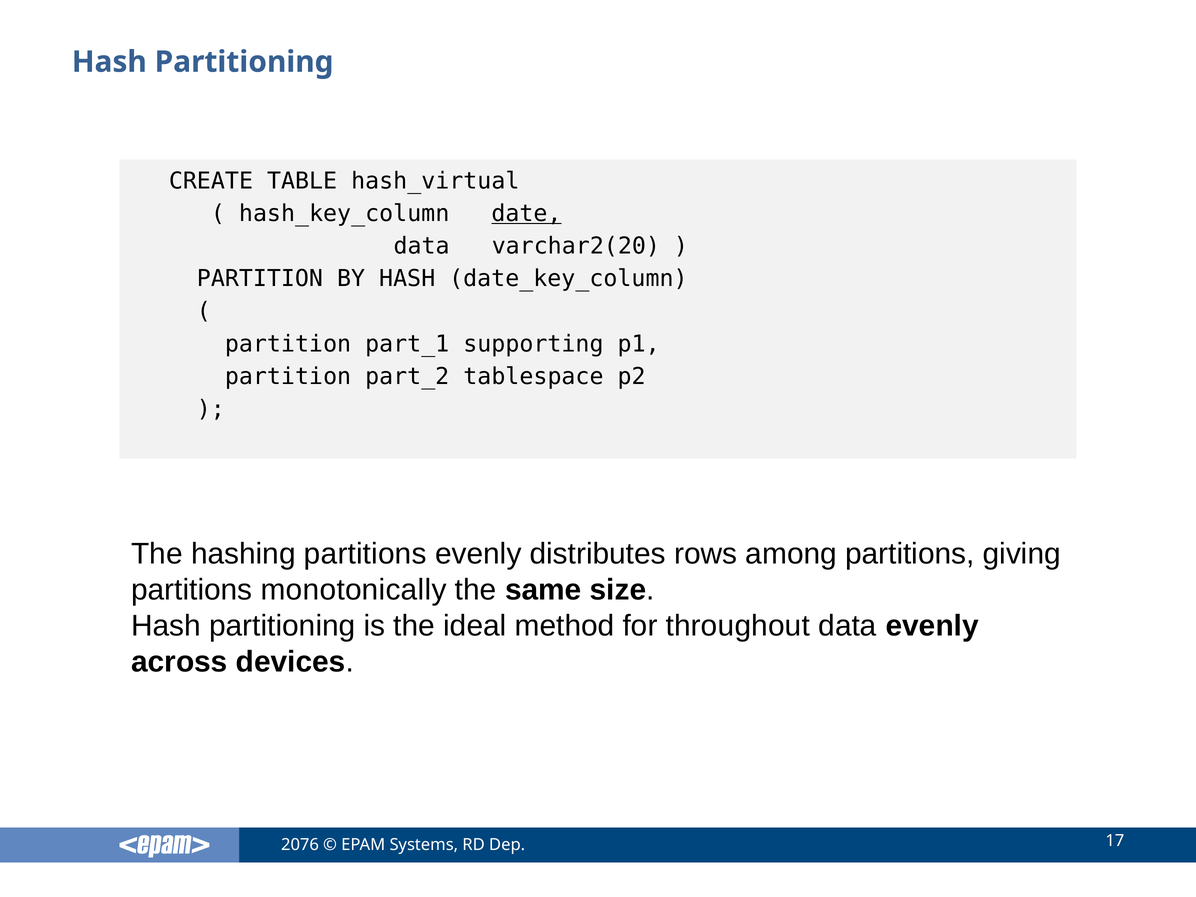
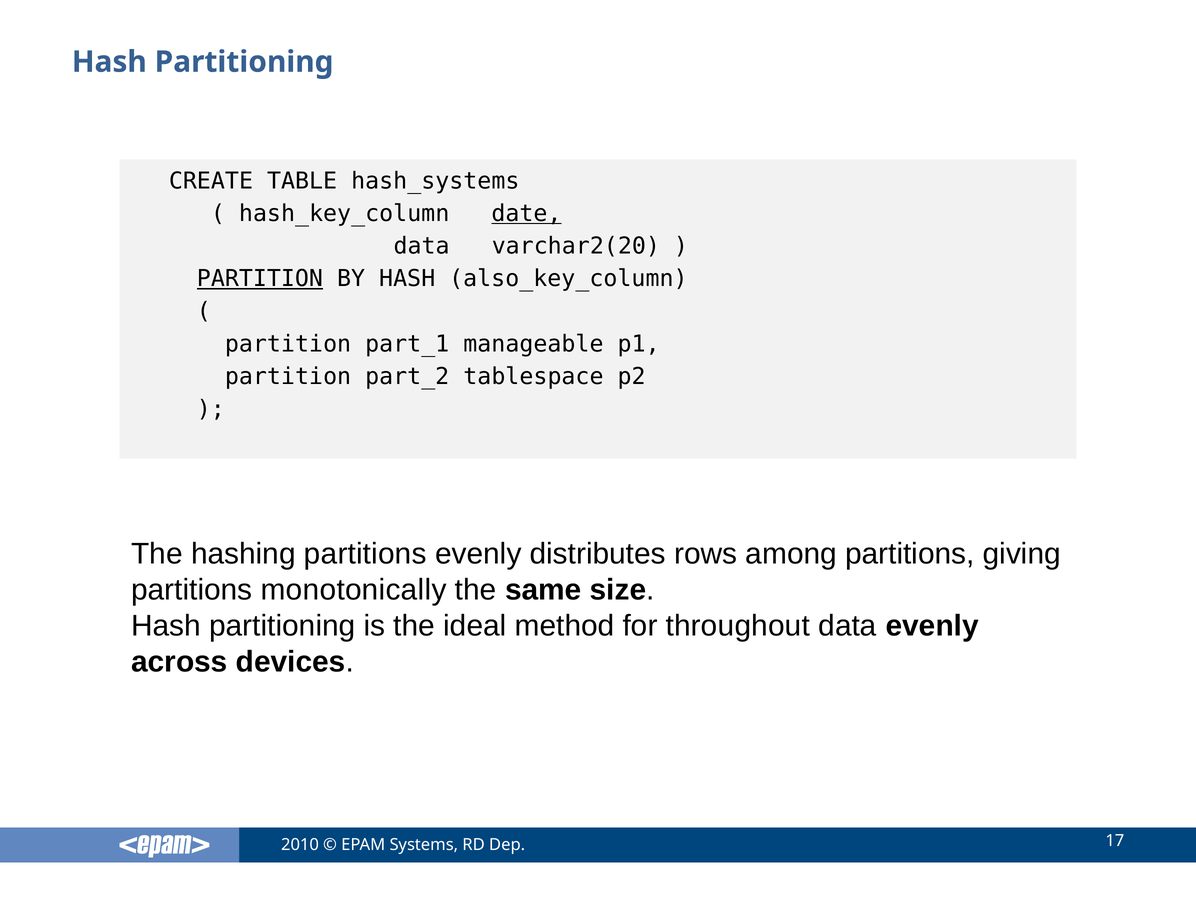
hash_virtual: hash_virtual -> hash_systems
PARTITION at (260, 279) underline: none -> present
date_key_column: date_key_column -> also_key_column
supporting: supporting -> manageable
2076: 2076 -> 2010
